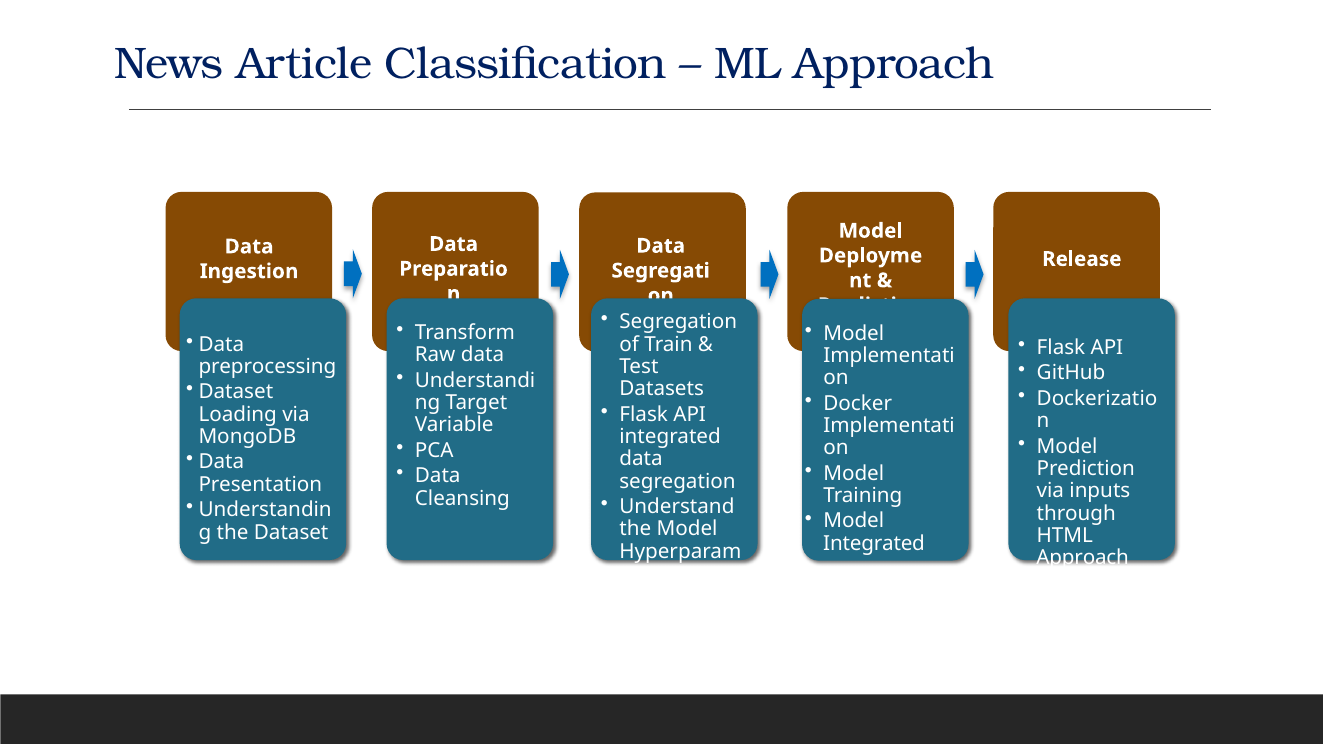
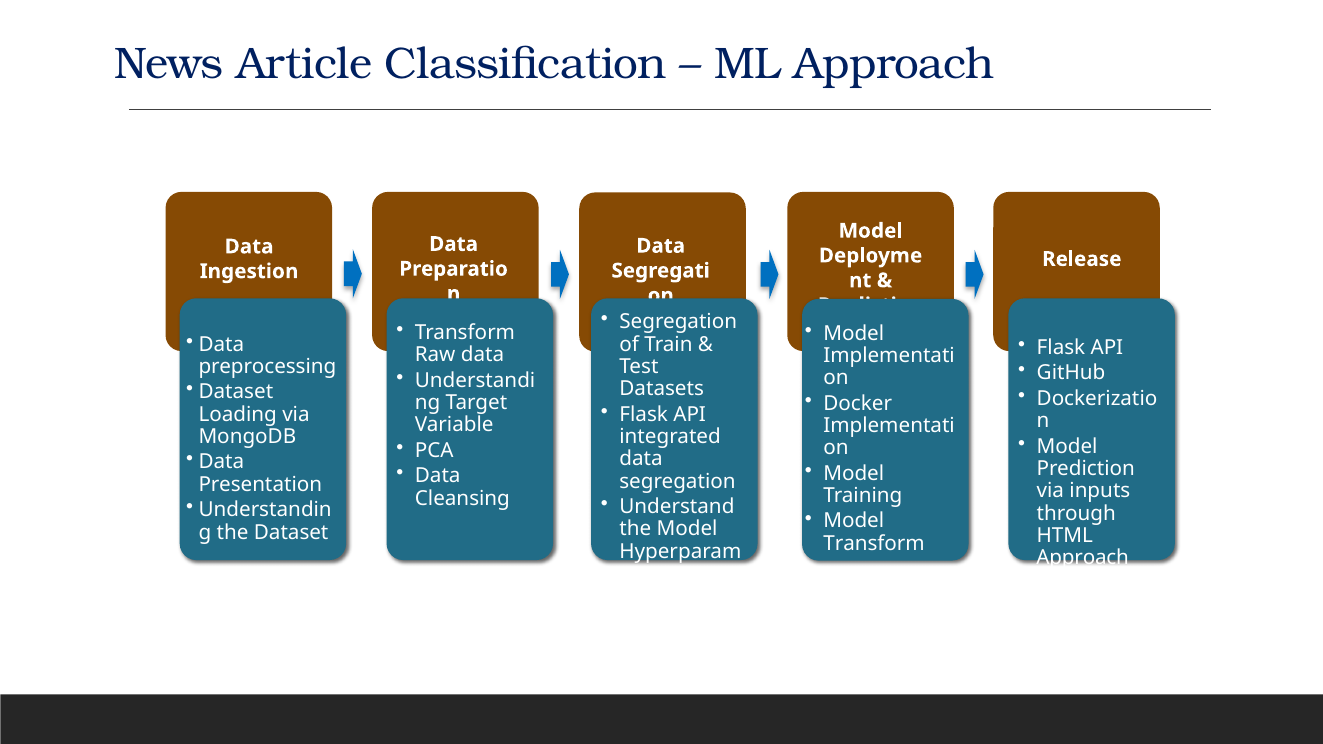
Integrated at (874, 544): Integrated -> Transform
